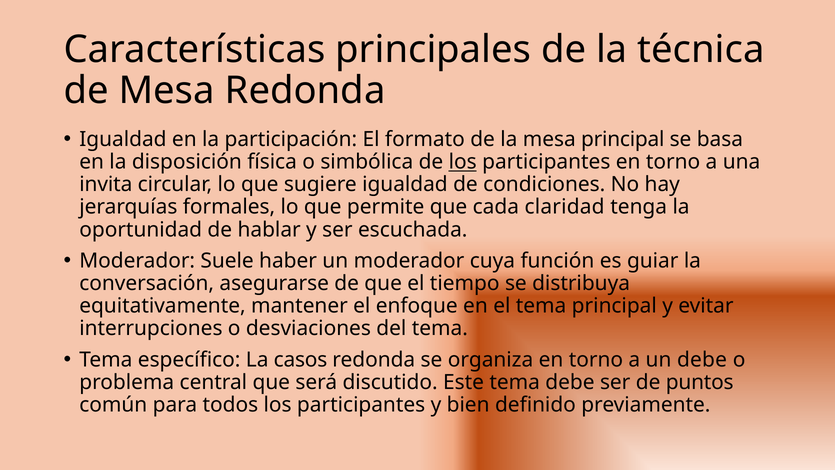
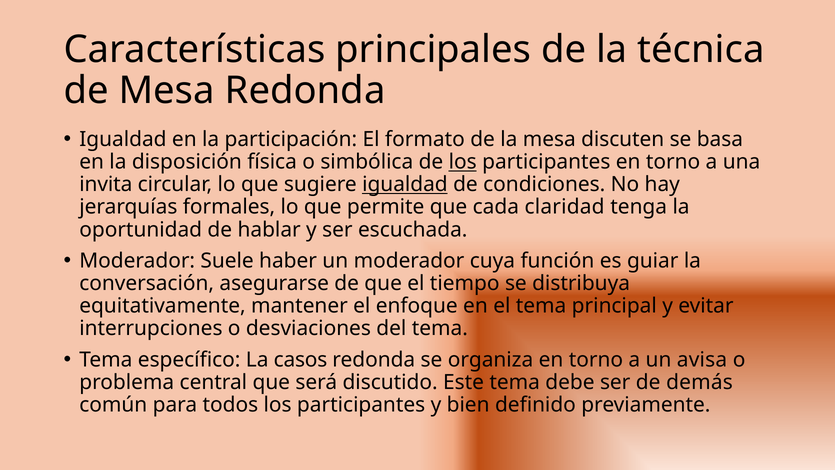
mesa principal: principal -> discuten
igualdad at (405, 184) underline: none -> present
un debe: debe -> avisa
puntos: puntos -> demás
